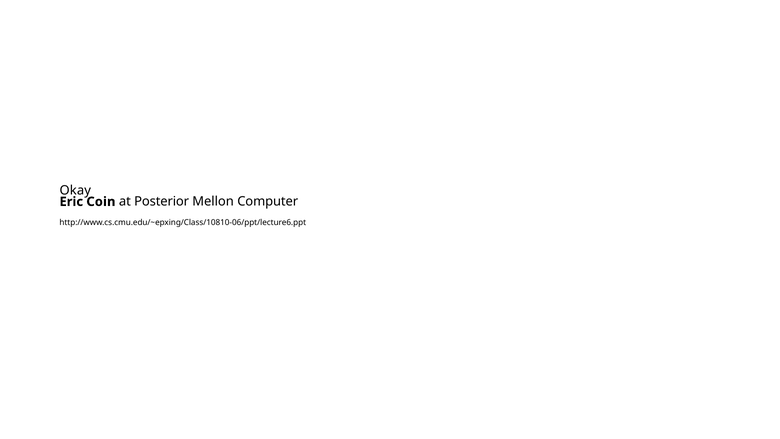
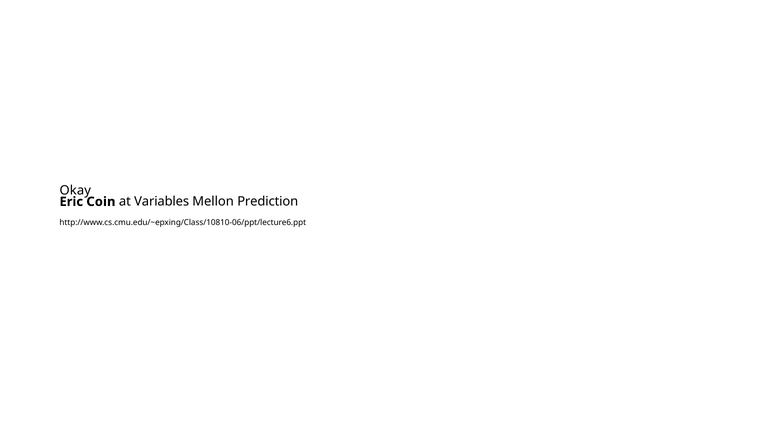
Posterior: Posterior -> Variables
Computer: Computer -> Prediction
